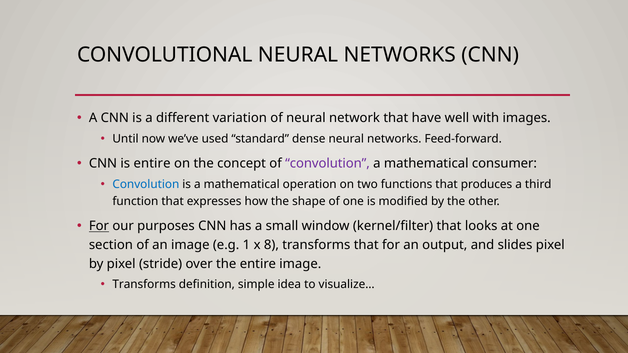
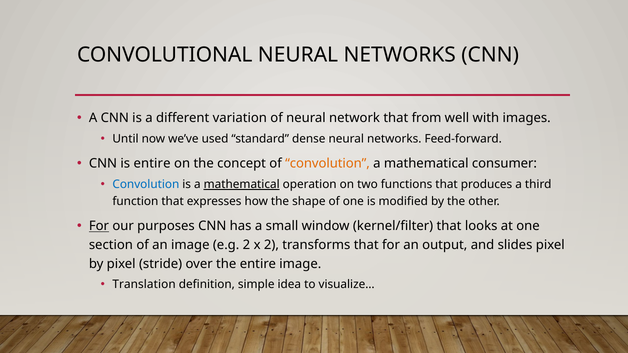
have: have -> from
convolution at (328, 164) colour: purple -> orange
mathematical at (242, 185) underline: none -> present
e.g 1: 1 -> 2
x 8: 8 -> 2
Transforms at (144, 285): Transforms -> Translation
